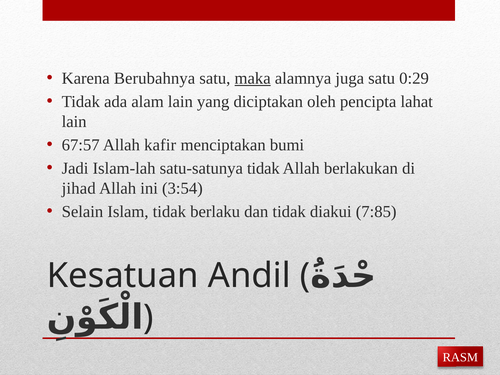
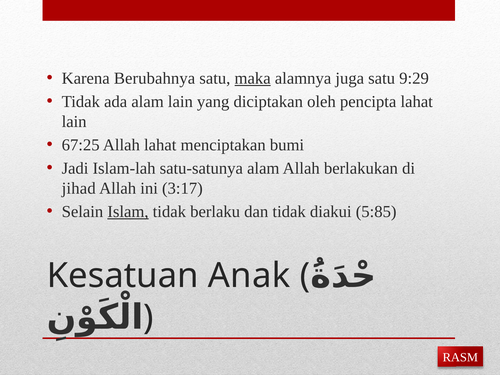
0:29: 0:29 -> 9:29
67:57: 67:57 -> 67:25
Allah kafir: kafir -> lahat
satu-satunya tidak: tidak -> alam
3:54: 3:54 -> 3:17
Islam underline: none -> present
7:85: 7:85 -> 5:85
Andil: Andil -> Anak
